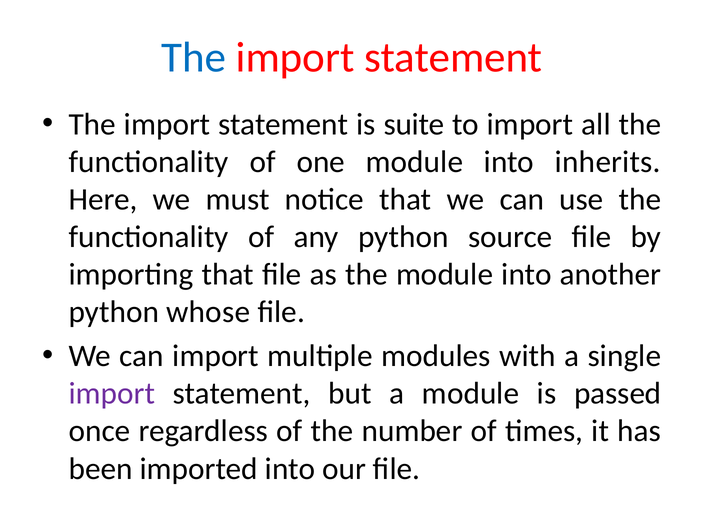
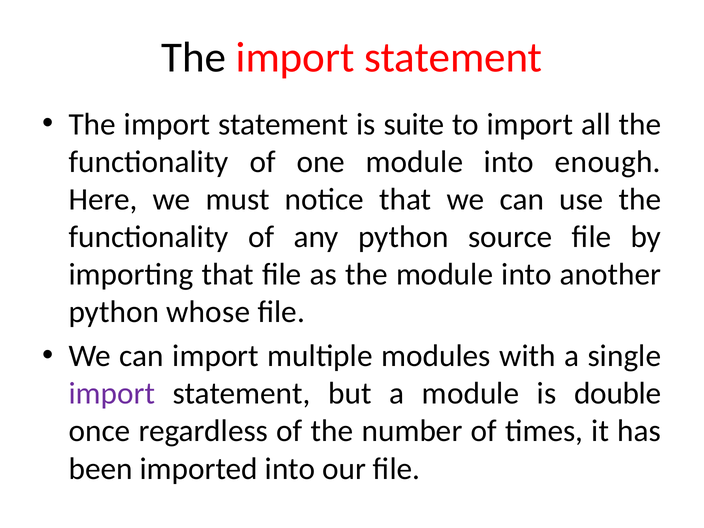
The at (194, 58) colour: blue -> black
inherits: inherits -> enough
passed: passed -> double
